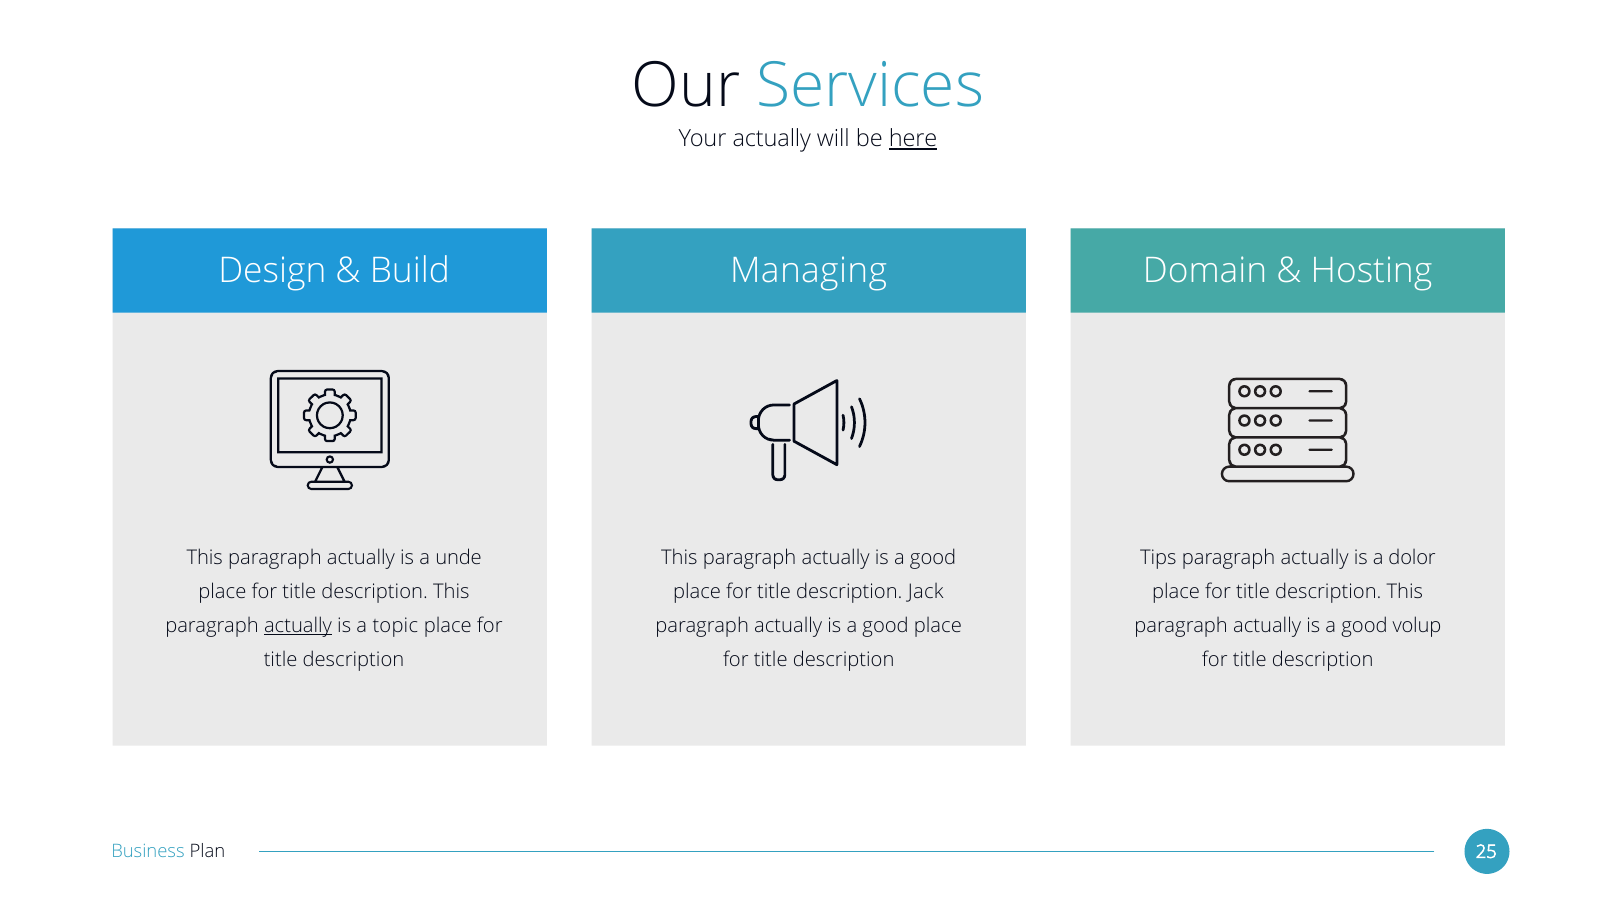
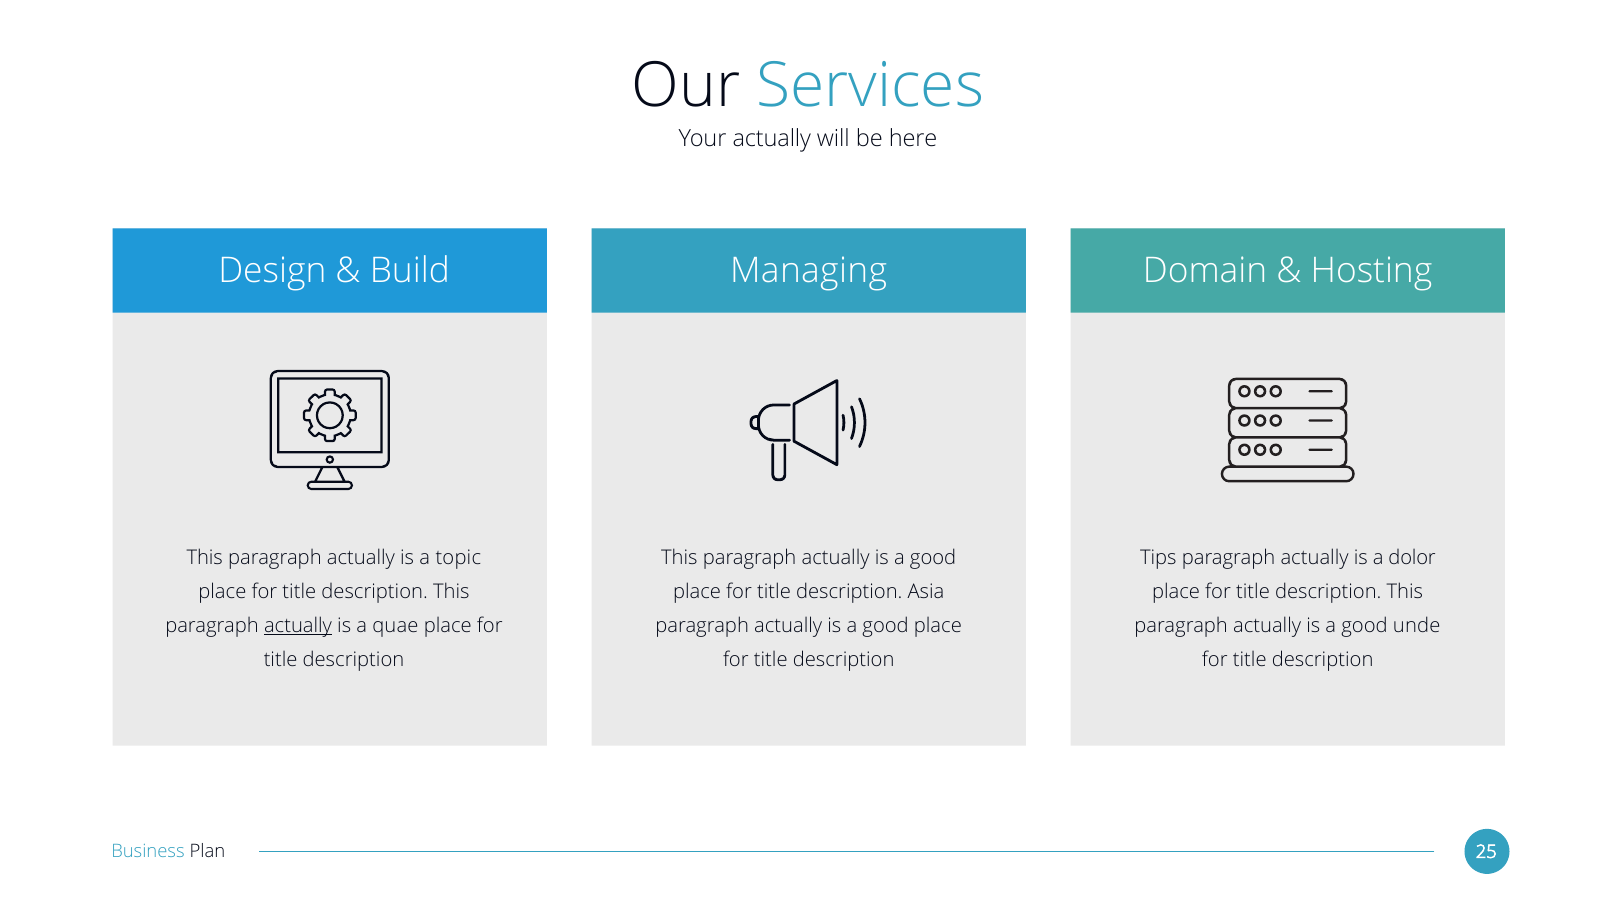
here underline: present -> none
unde: unde -> topic
Jack: Jack -> Asia
topic: topic -> quae
volup: volup -> unde
